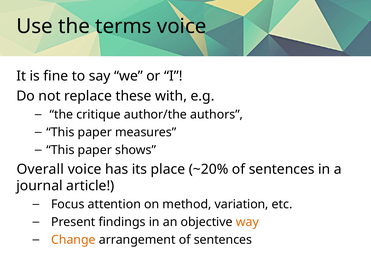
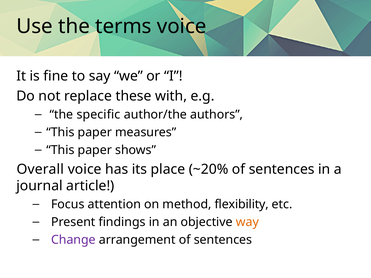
critique: critique -> specific
variation: variation -> flexibility
Change colour: orange -> purple
